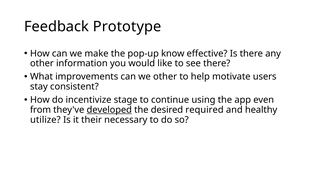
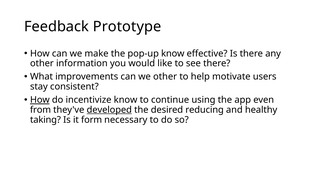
How at (40, 100) underline: none -> present
incentivize stage: stage -> know
required: required -> reducing
utilize: utilize -> taking
their: their -> form
